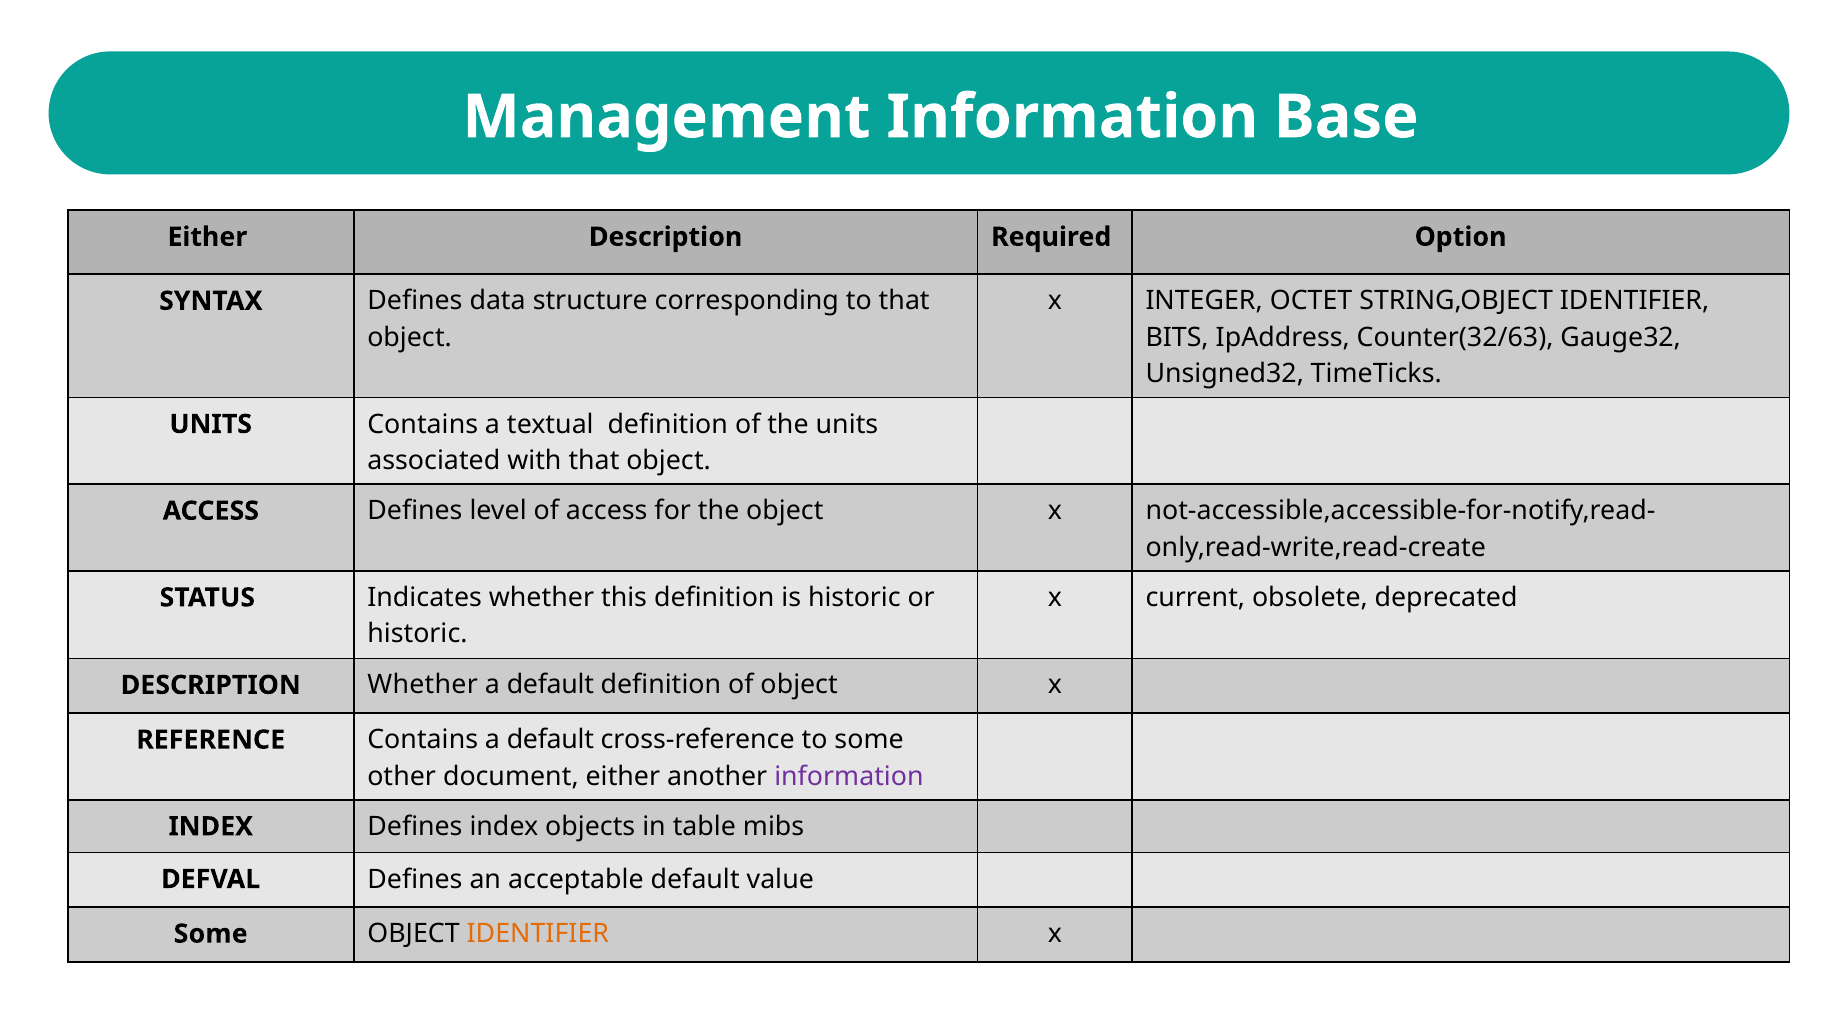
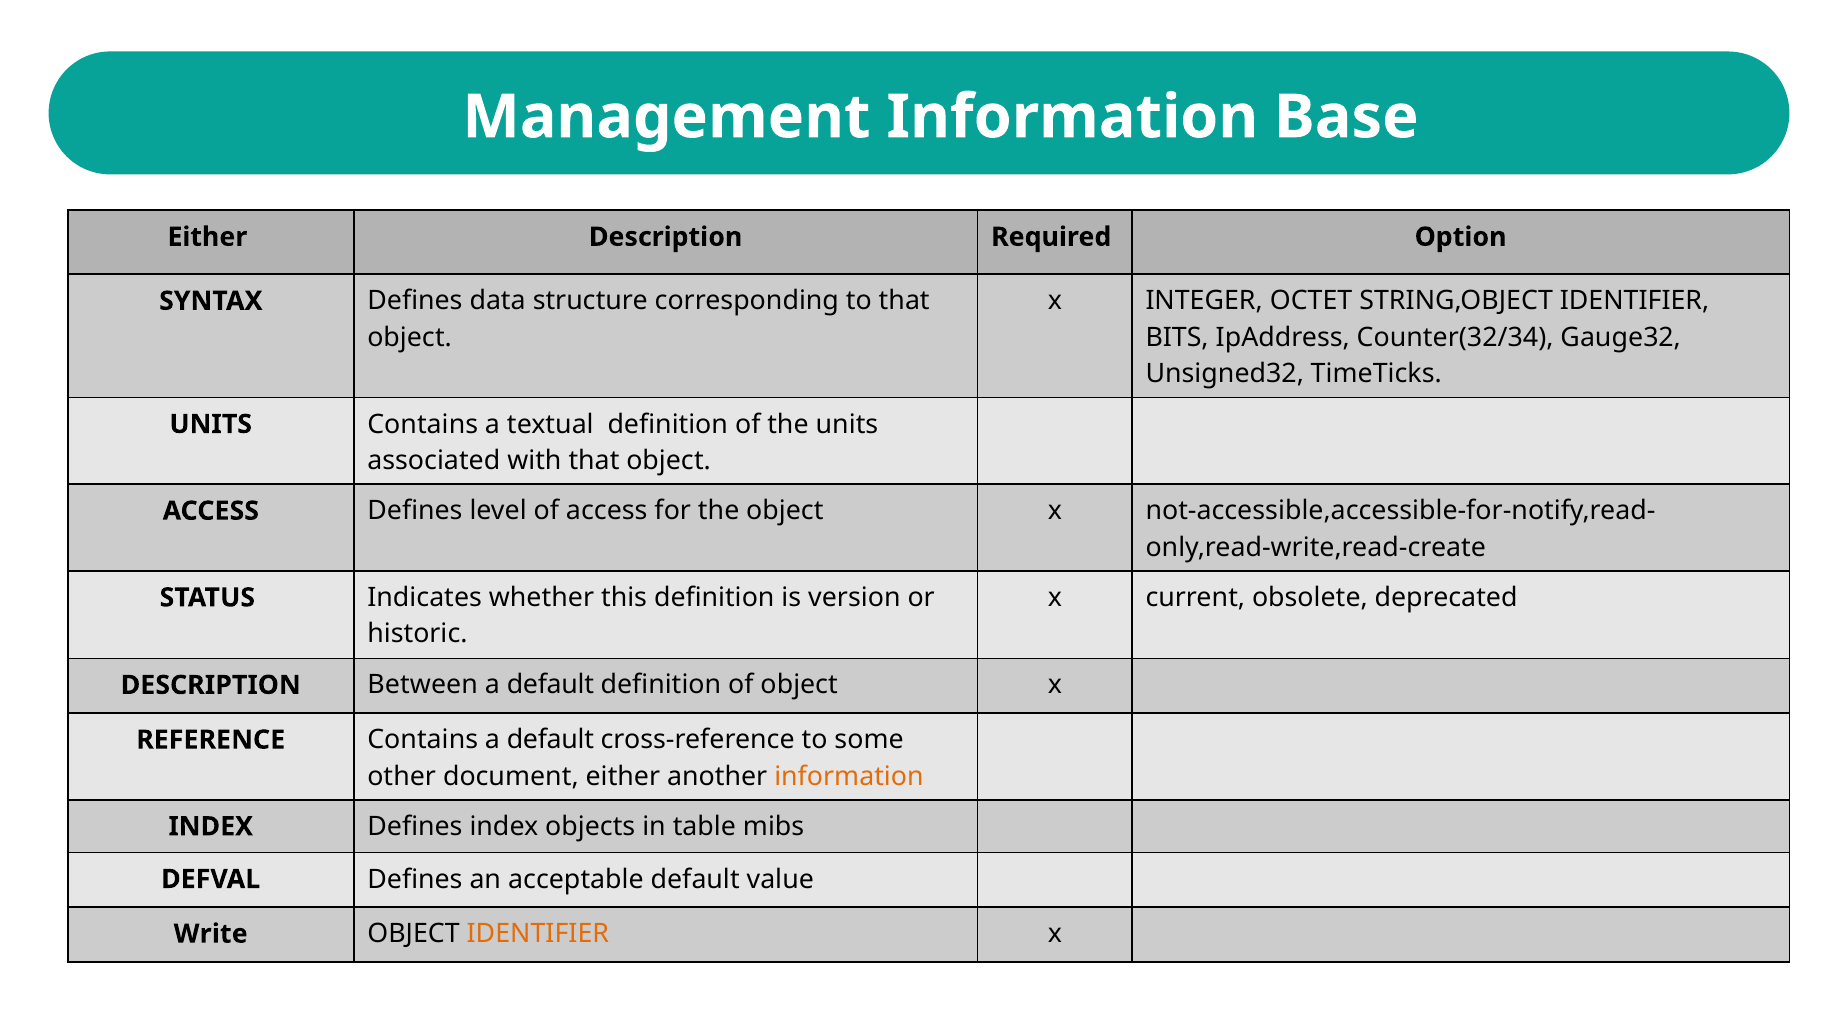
Counter(32/63: Counter(32/63 -> Counter(32/34
is historic: historic -> version
DESCRIPTION Whether: Whether -> Between
information at (849, 776) colour: purple -> orange
Some at (211, 933): Some -> Write
